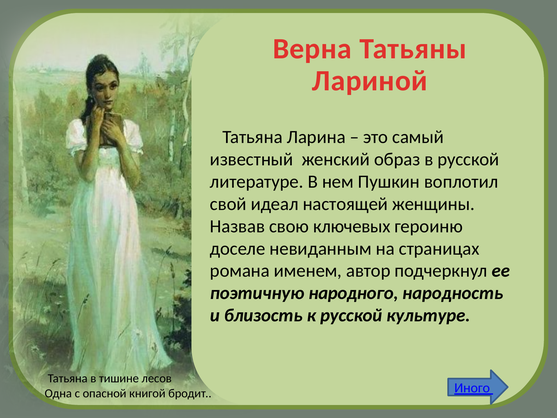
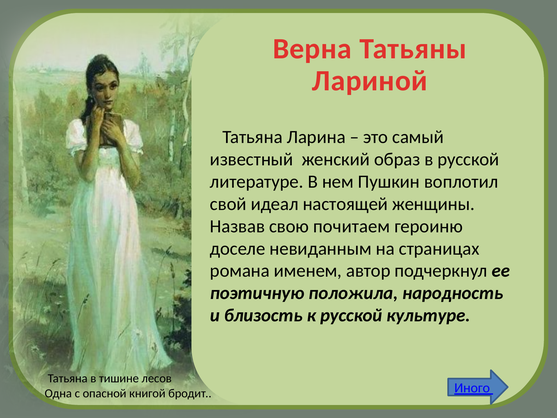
ключевых: ключевых -> почитаем
народного: народного -> положила
